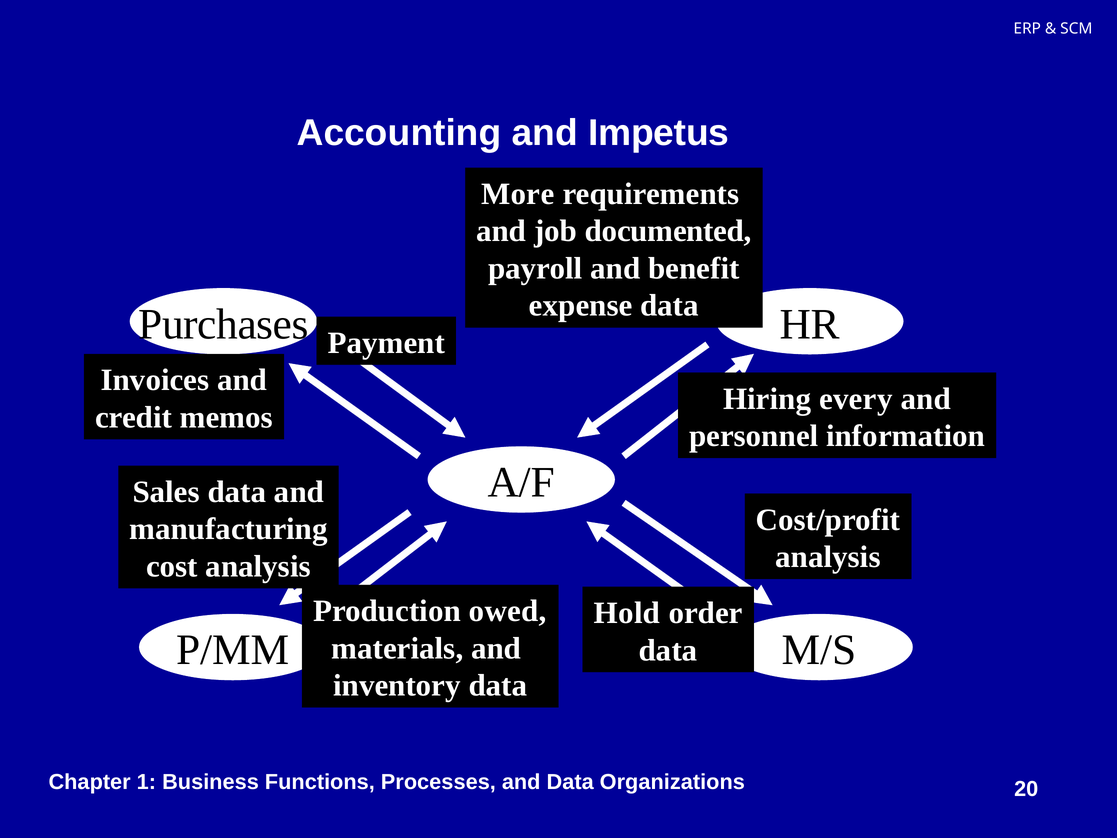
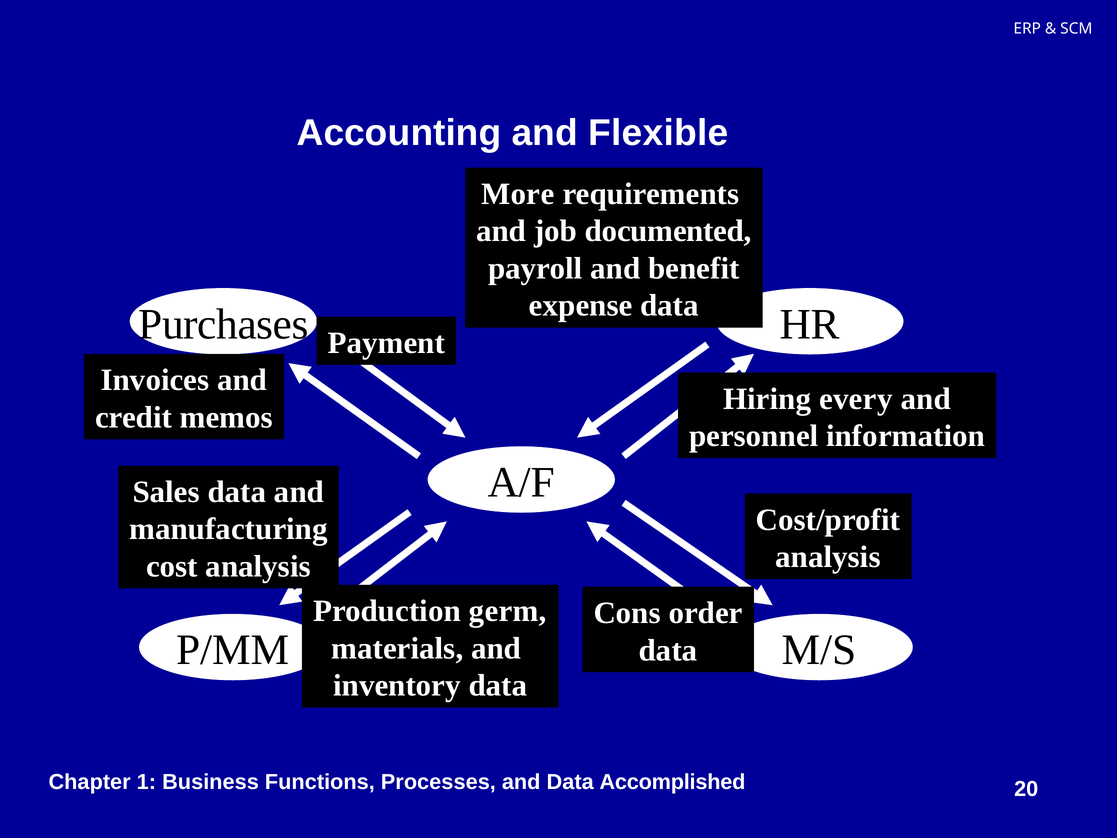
Impetus: Impetus -> Flexible
owed: owed -> germ
Hold: Hold -> Cons
Organizations: Organizations -> Accomplished
